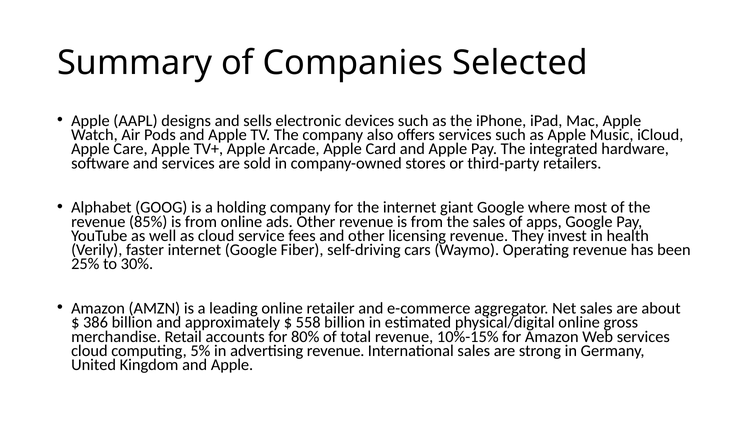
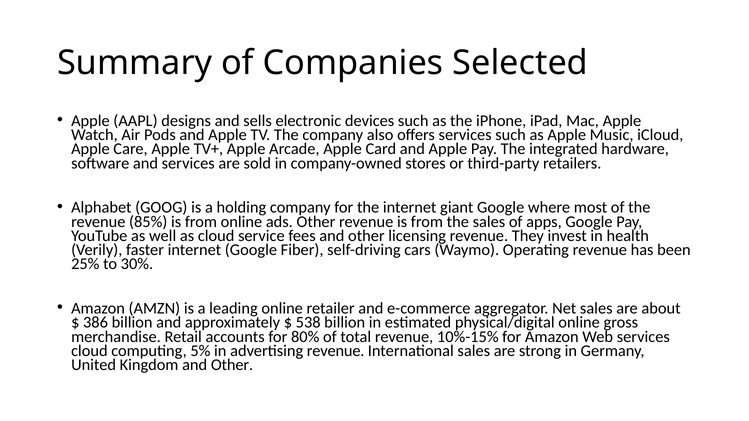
558: 558 -> 538
Kingdom and Apple: Apple -> Other
